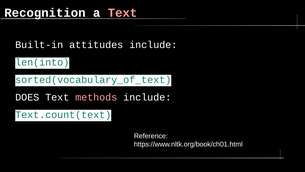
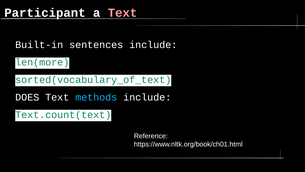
Recognition: Recognition -> Participant
attitudes: attitudes -> sentences
len(into: len(into -> len(more
methods colour: pink -> light blue
